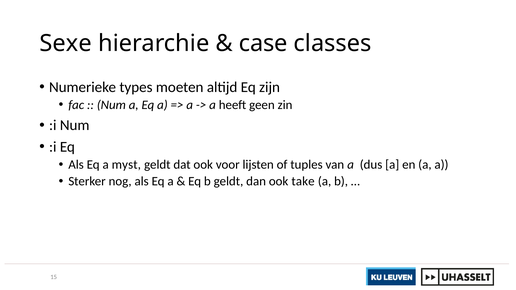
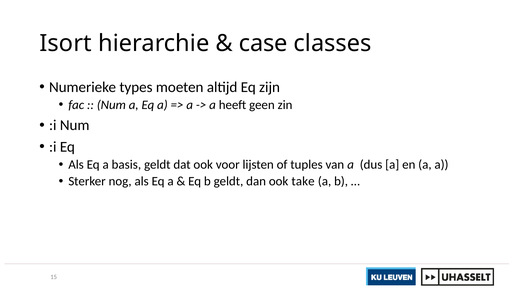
Sexe: Sexe -> Isort
myst: myst -> basis
